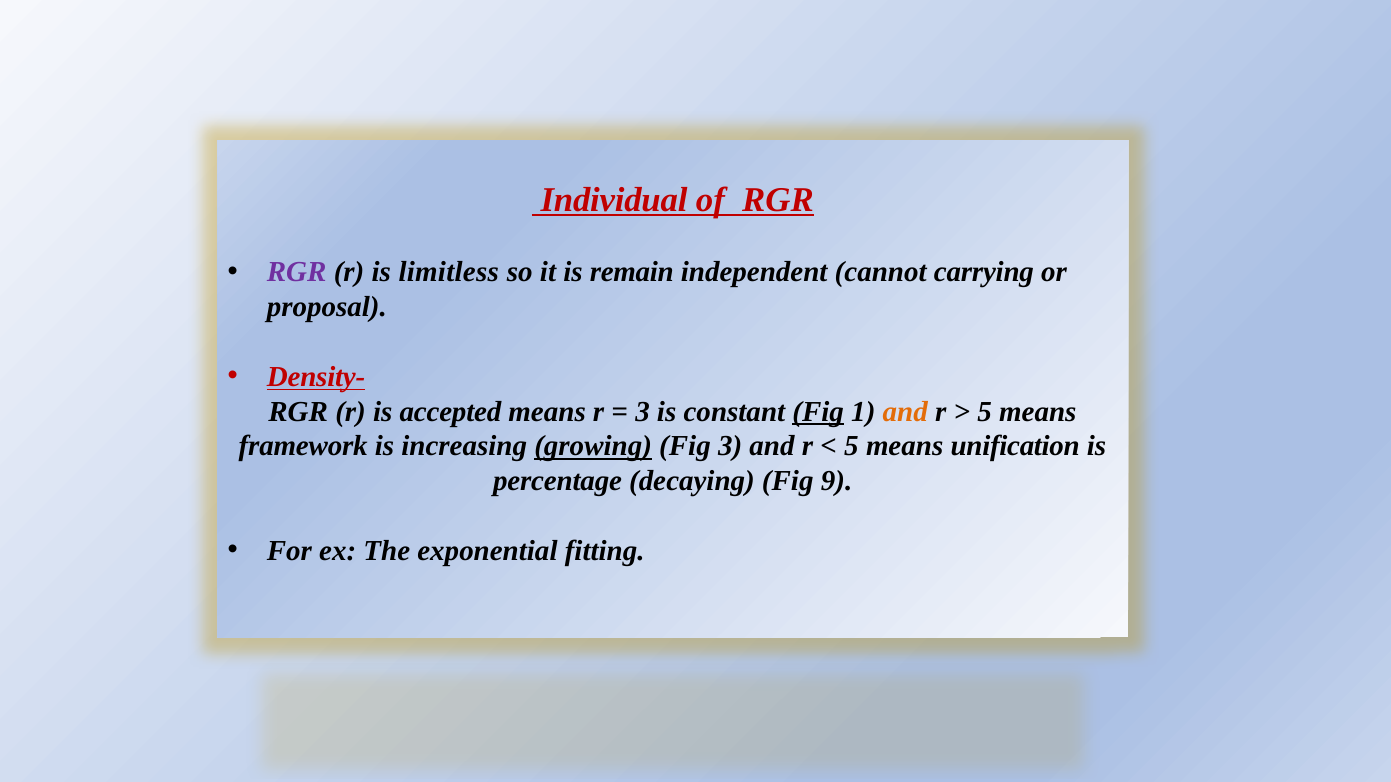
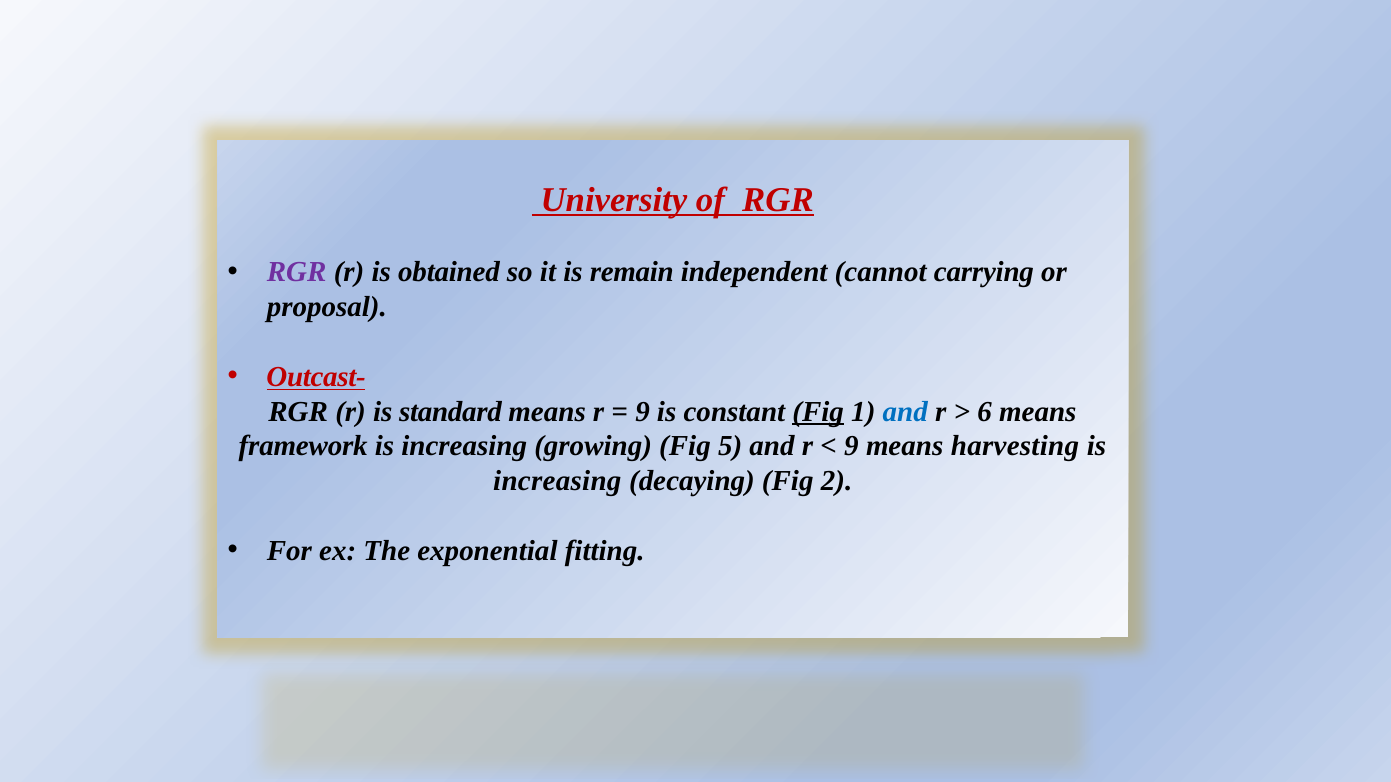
Individual: Individual -> University
limitless: limitless -> obtained
Density-: Density- -> Outcast-
accepted: accepted -> standard
3 at (643, 412): 3 -> 9
and at (905, 412) colour: orange -> blue
5 at (985, 412): 5 -> 6
growing underline: present -> none
Fig 3: 3 -> 5
5 at (851, 446): 5 -> 9
unification: unification -> harvesting
percentage at (558, 481): percentage -> increasing
9: 9 -> 2
